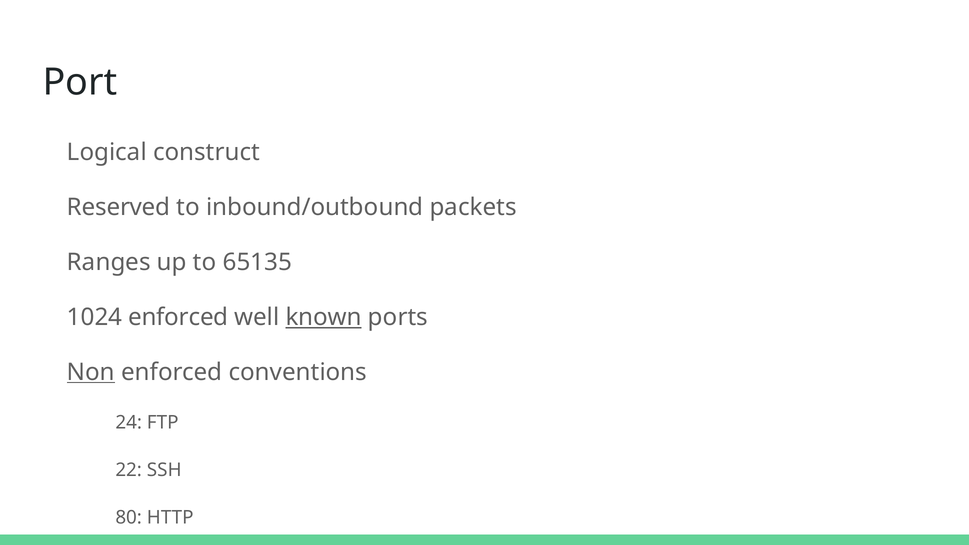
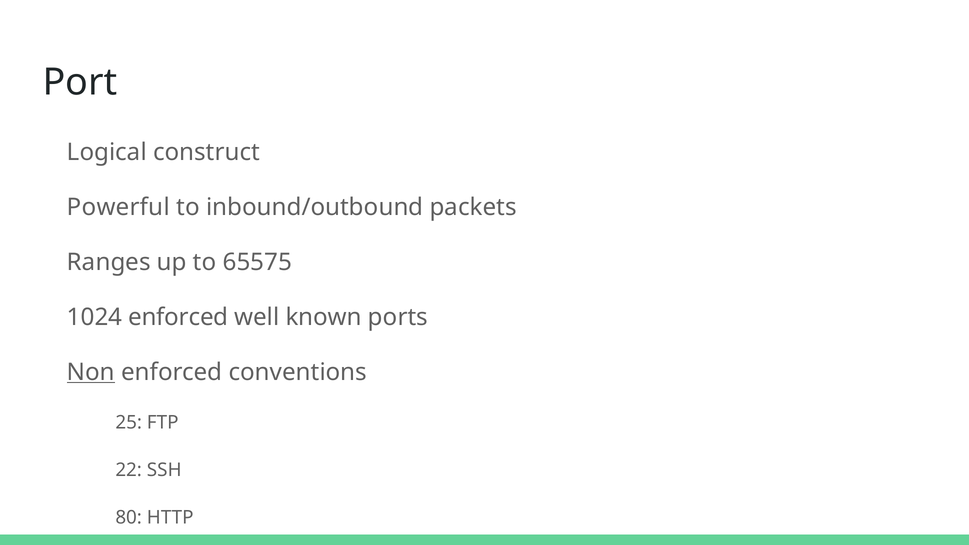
Reserved: Reserved -> Powerful
65135: 65135 -> 65575
known underline: present -> none
24: 24 -> 25
